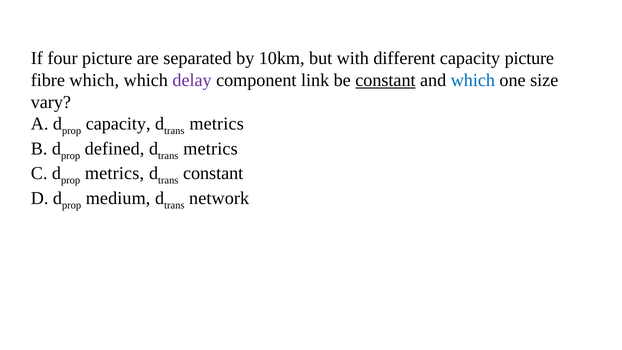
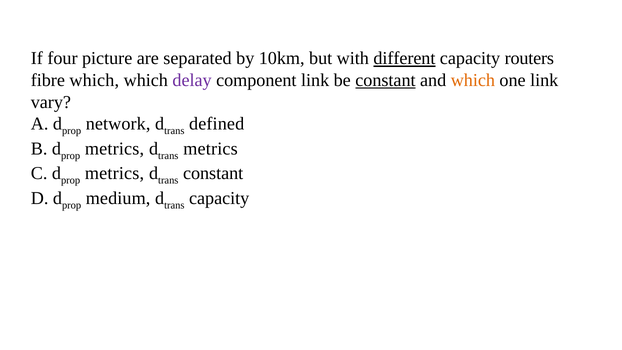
different underline: none -> present
capacity picture: picture -> routers
which at (473, 80) colour: blue -> orange
one size: size -> link
capacity at (118, 124): capacity -> network
metrics at (217, 124): metrics -> defined
defined at (115, 149): defined -> metrics
network at (219, 198): network -> capacity
